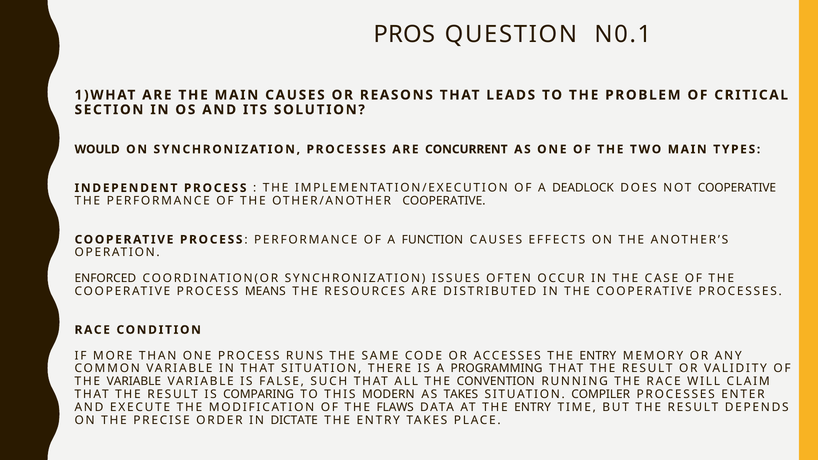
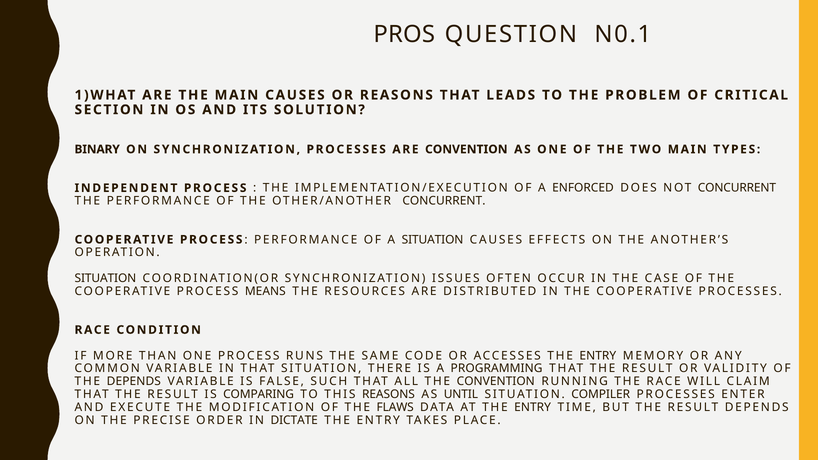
WOULD: WOULD -> BINARY
ARE CONCURRENT: CONCURRENT -> CONVENTION
DEADLOCK: DEADLOCK -> ENFORCED
NOT COOPERATIVE: COOPERATIVE -> CONCURRENT
OTHER/ANOTHER COOPERATIVE: COOPERATIVE -> CONCURRENT
A FUNCTION: FUNCTION -> SITUATION
ENFORCED at (105, 278): ENFORCED -> SITUATION
THE VARIABLE: VARIABLE -> DEPENDS
THIS MODERN: MODERN -> REASONS
AS TAKES: TAKES -> UNTIL
